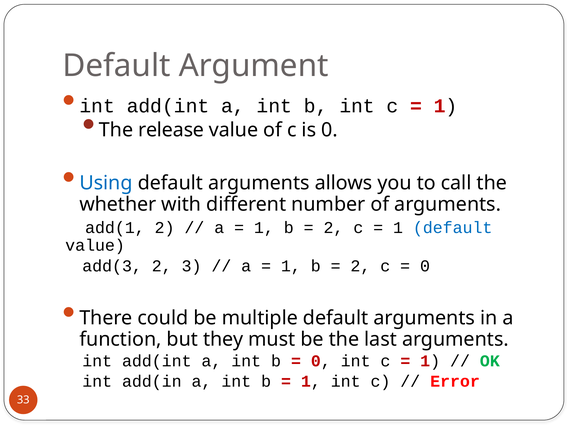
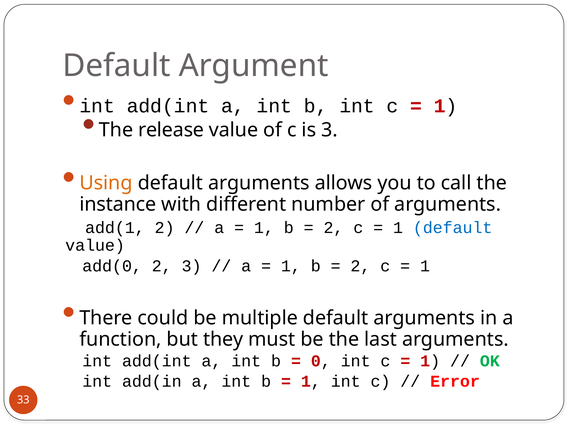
is 0: 0 -> 3
Using colour: blue -> orange
whether: whether -> instance
add(3: add(3 -> add(0
0 at (425, 266): 0 -> 1
